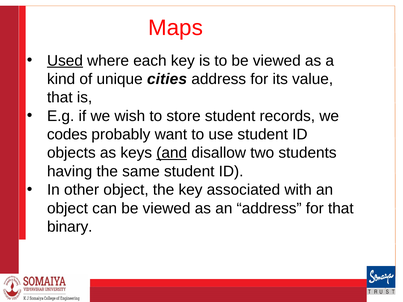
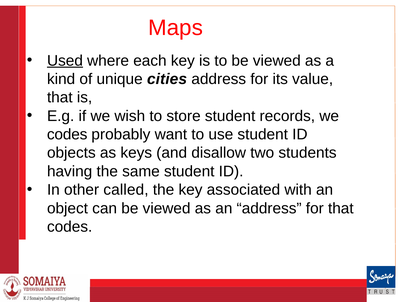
and underline: present -> none
other object: object -> called
binary at (70, 227): binary -> codes
